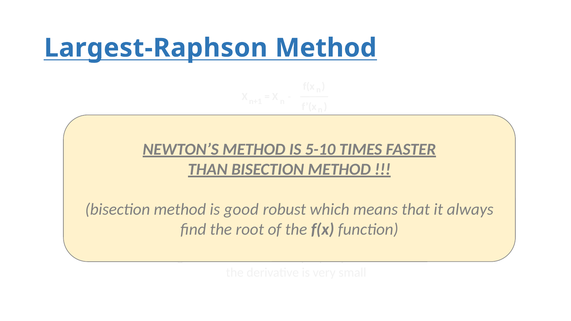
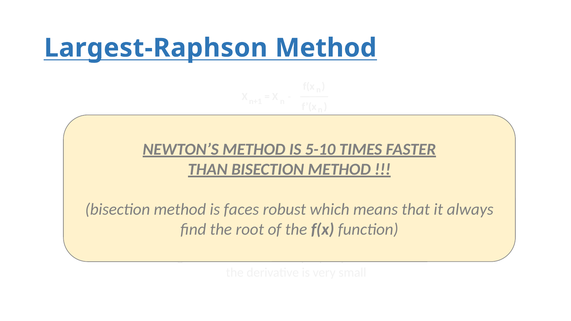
good: good -> faces
